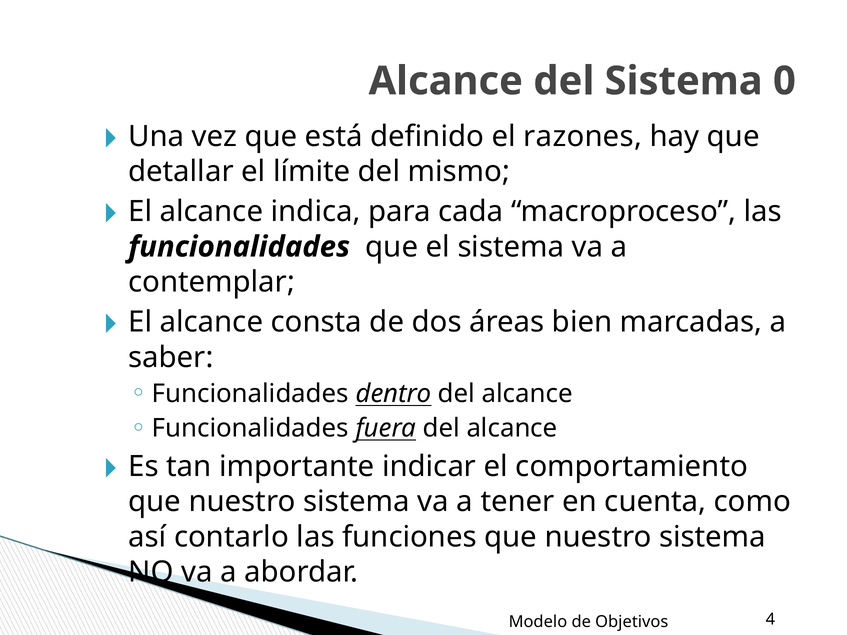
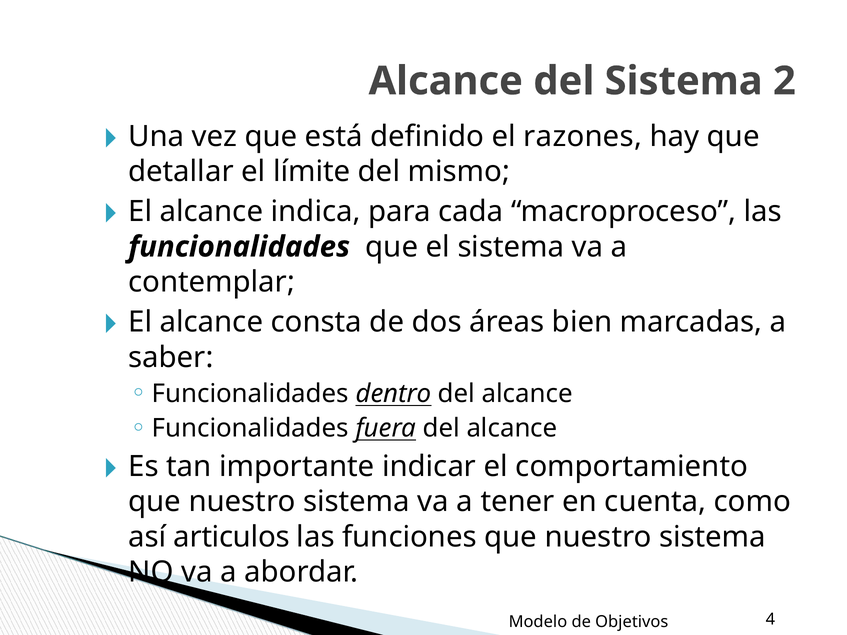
0: 0 -> 2
contarlo: contarlo -> articulos
